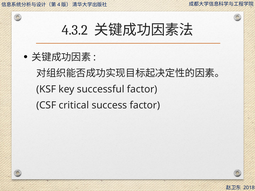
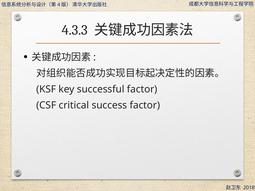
4.3.2: 4.3.2 -> 4.3.3
